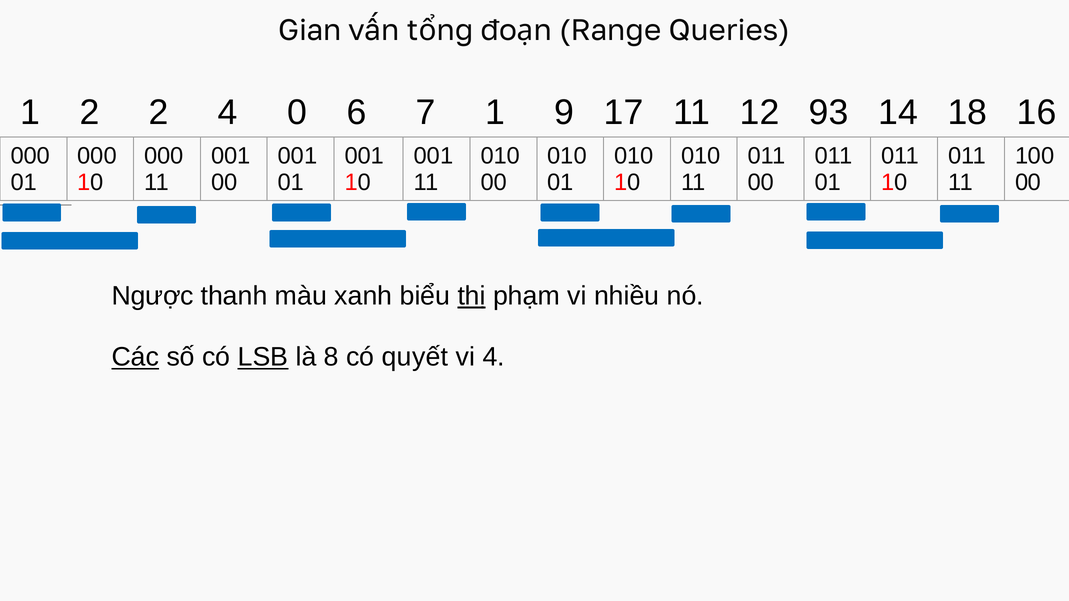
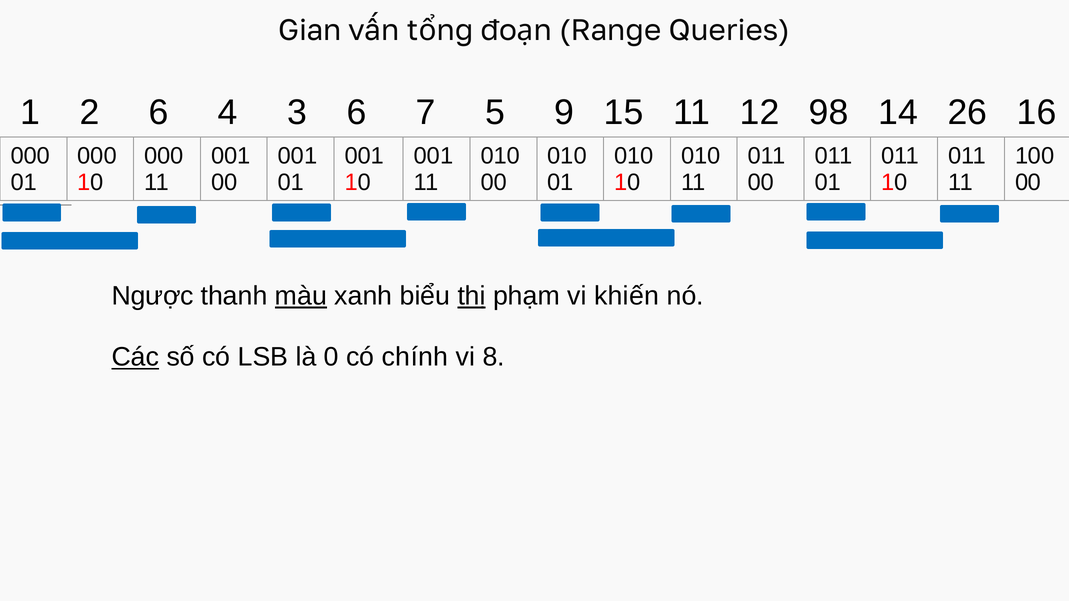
2 2: 2 -> 6
0: 0 -> 3
7 1: 1 -> 5
17: 17 -> 15
93: 93 -> 98
18: 18 -> 26
màu underline: none -> present
nhiều: nhiều -> khiến
LSB underline: present -> none
8: 8 -> 0
quyết: quyết -> chính
vi 4: 4 -> 8
